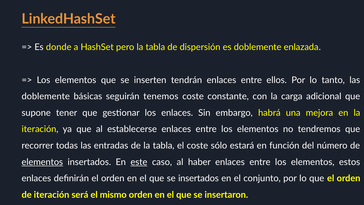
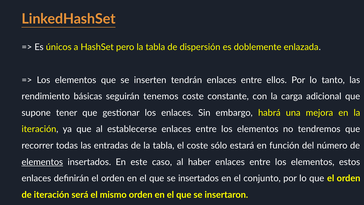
donde: donde -> únicos
doblemente at (46, 96): doblemente -> rendimiento
este underline: present -> none
